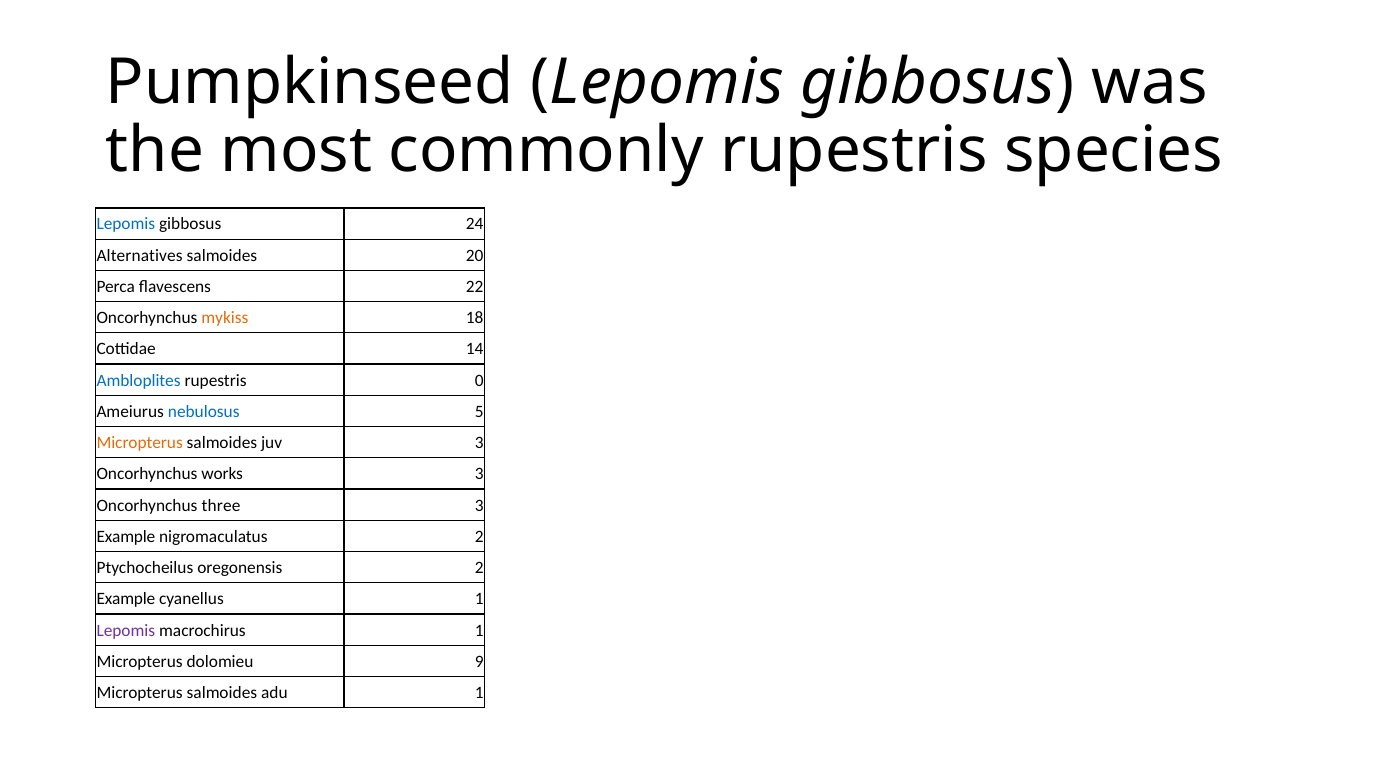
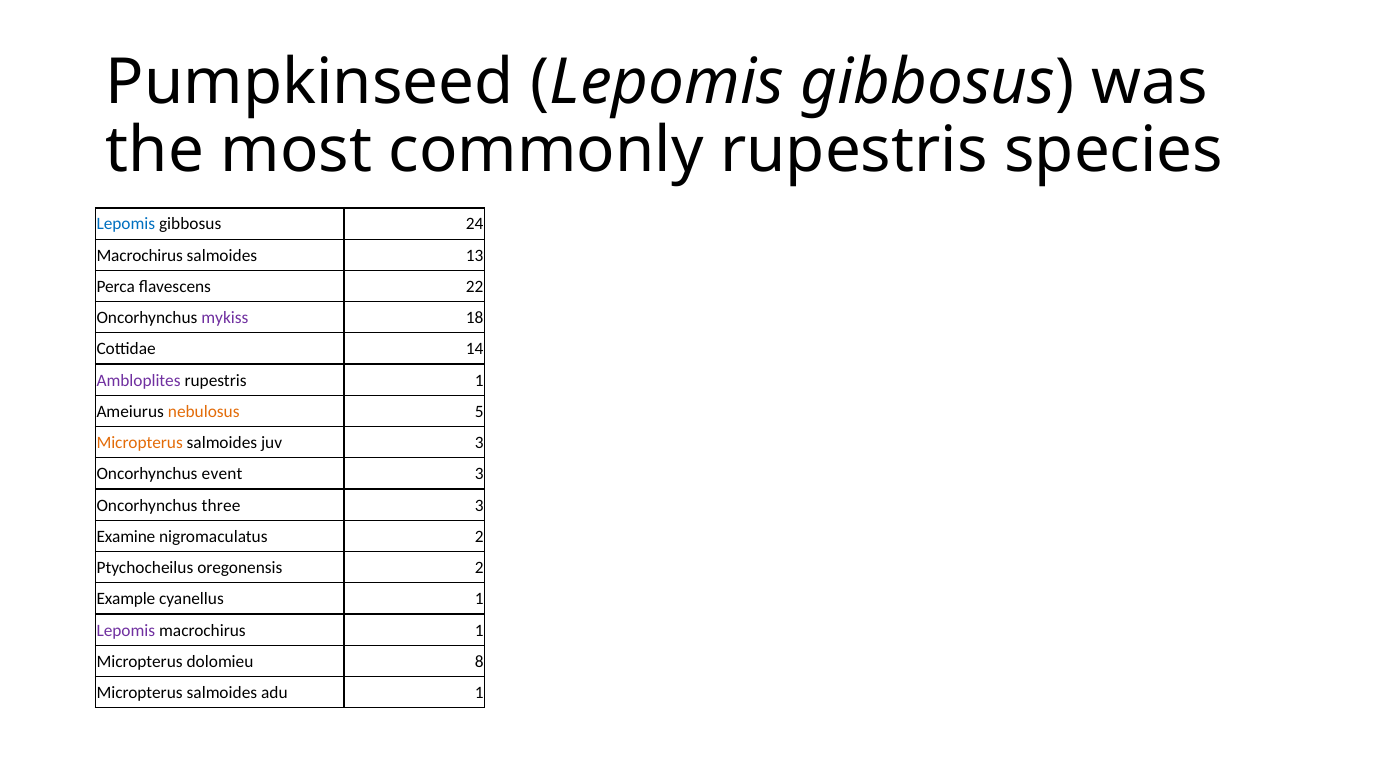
Alternatives at (140, 256): Alternatives -> Macrochirus
20: 20 -> 13
mykiss colour: orange -> purple
Ambloplites colour: blue -> purple
rupestris 0: 0 -> 1
nebulosus colour: blue -> orange
works: works -> event
Example at (126, 537): Example -> Examine
9: 9 -> 8
